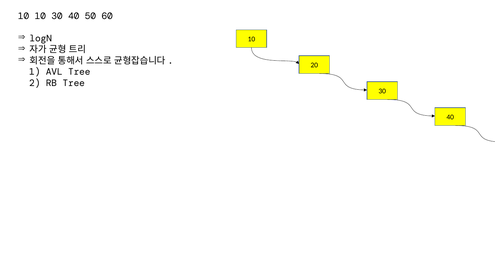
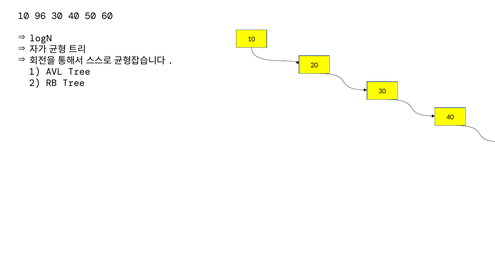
10 10: 10 -> 96
